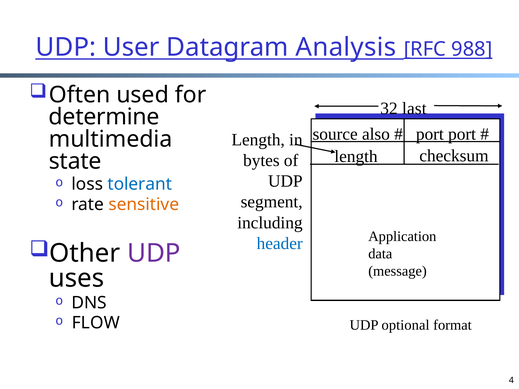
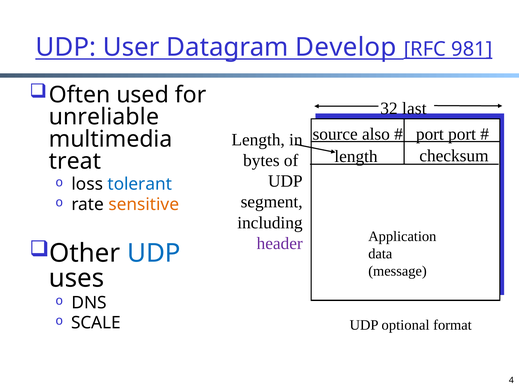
Analysis: Analysis -> Develop
988: 988 -> 981
determine: determine -> unreliable
state: state -> treat
header colour: blue -> purple
UDP at (154, 253) colour: purple -> blue
FLOW: FLOW -> SCALE
